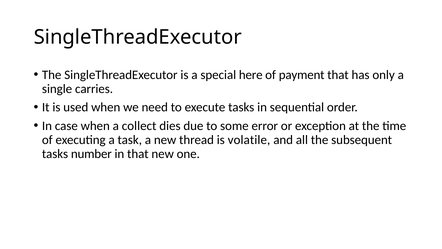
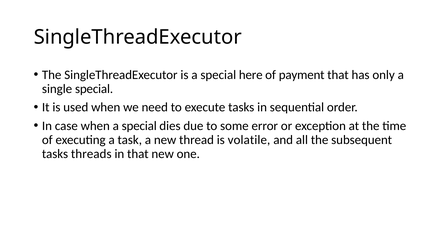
single carries: carries -> special
when a collect: collect -> special
number: number -> threads
